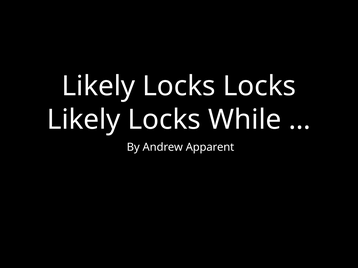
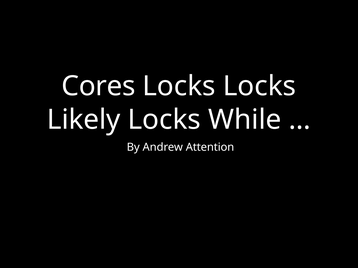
Likely at (98, 86): Likely -> Cores
Apparent: Apparent -> Attention
